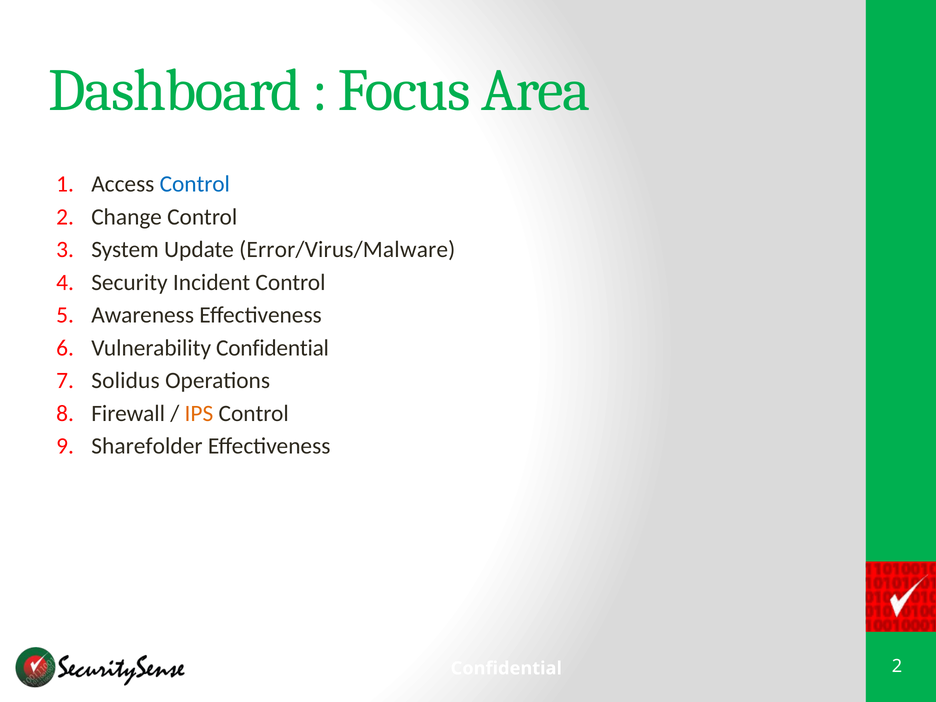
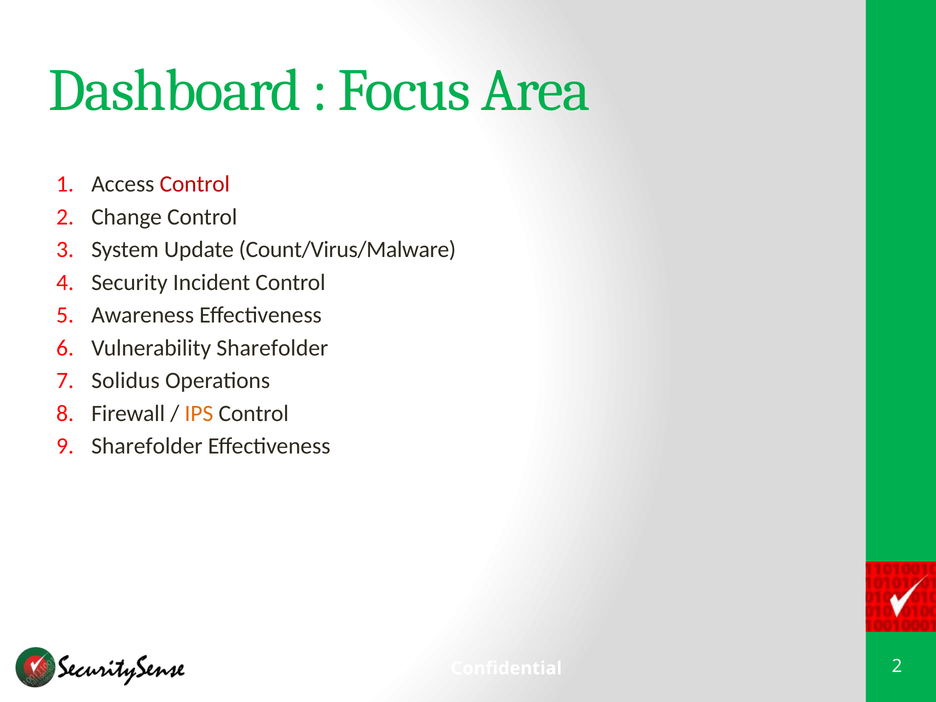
Control at (195, 184) colour: blue -> red
Error/Virus/Malware: Error/Virus/Malware -> Count/Virus/Malware
Vulnerability Confidential: Confidential -> Sharefolder
